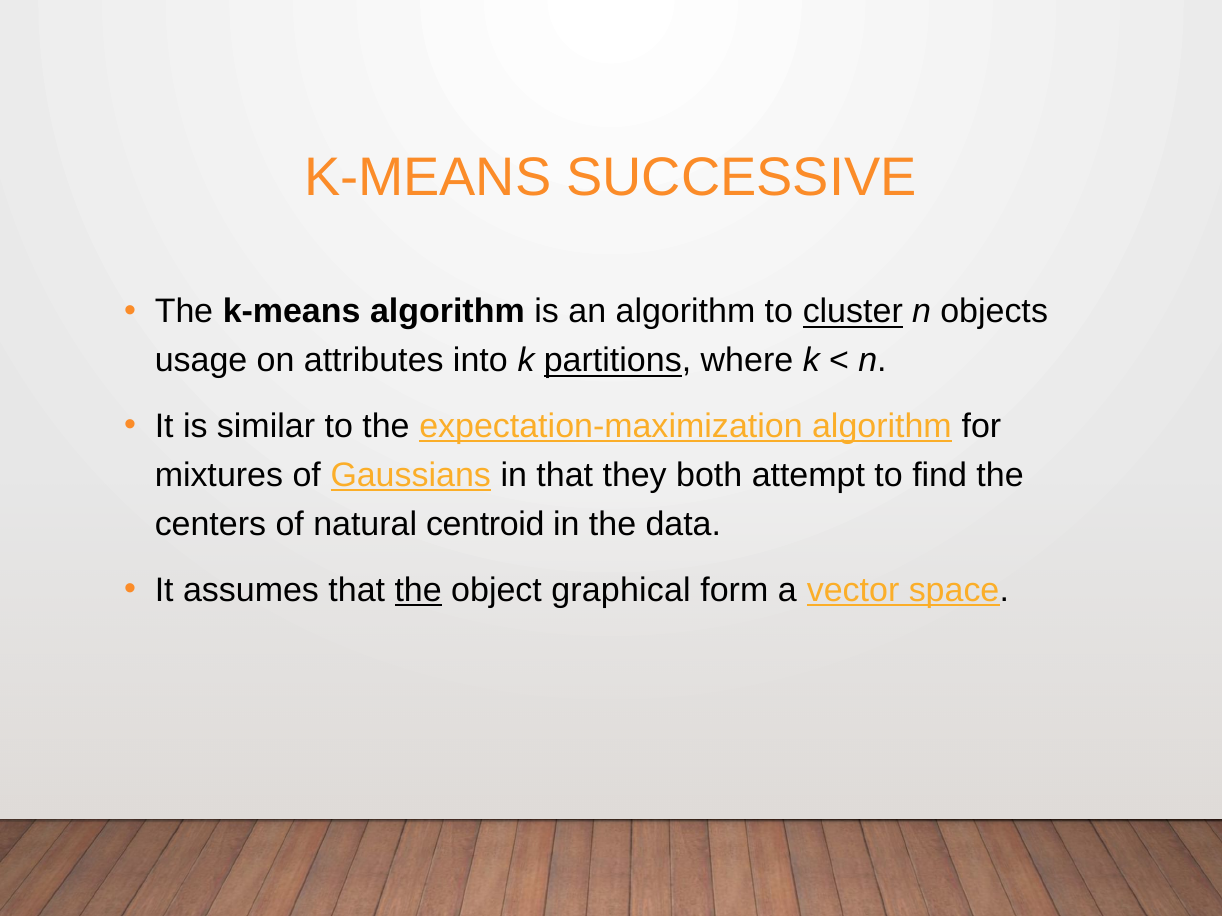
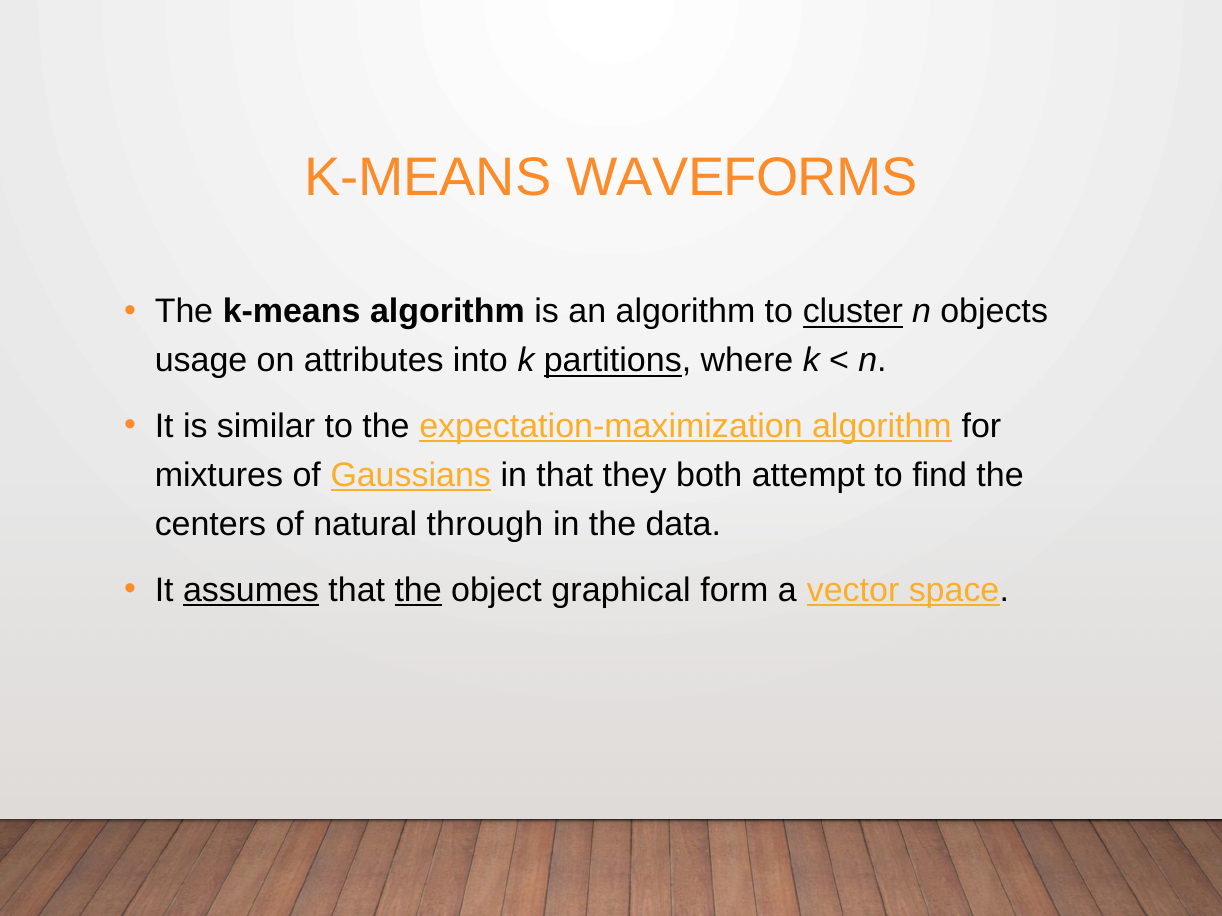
SUCCESSIVE: SUCCESSIVE -> WAVEFORMS
centroid: centroid -> through
assumes underline: none -> present
